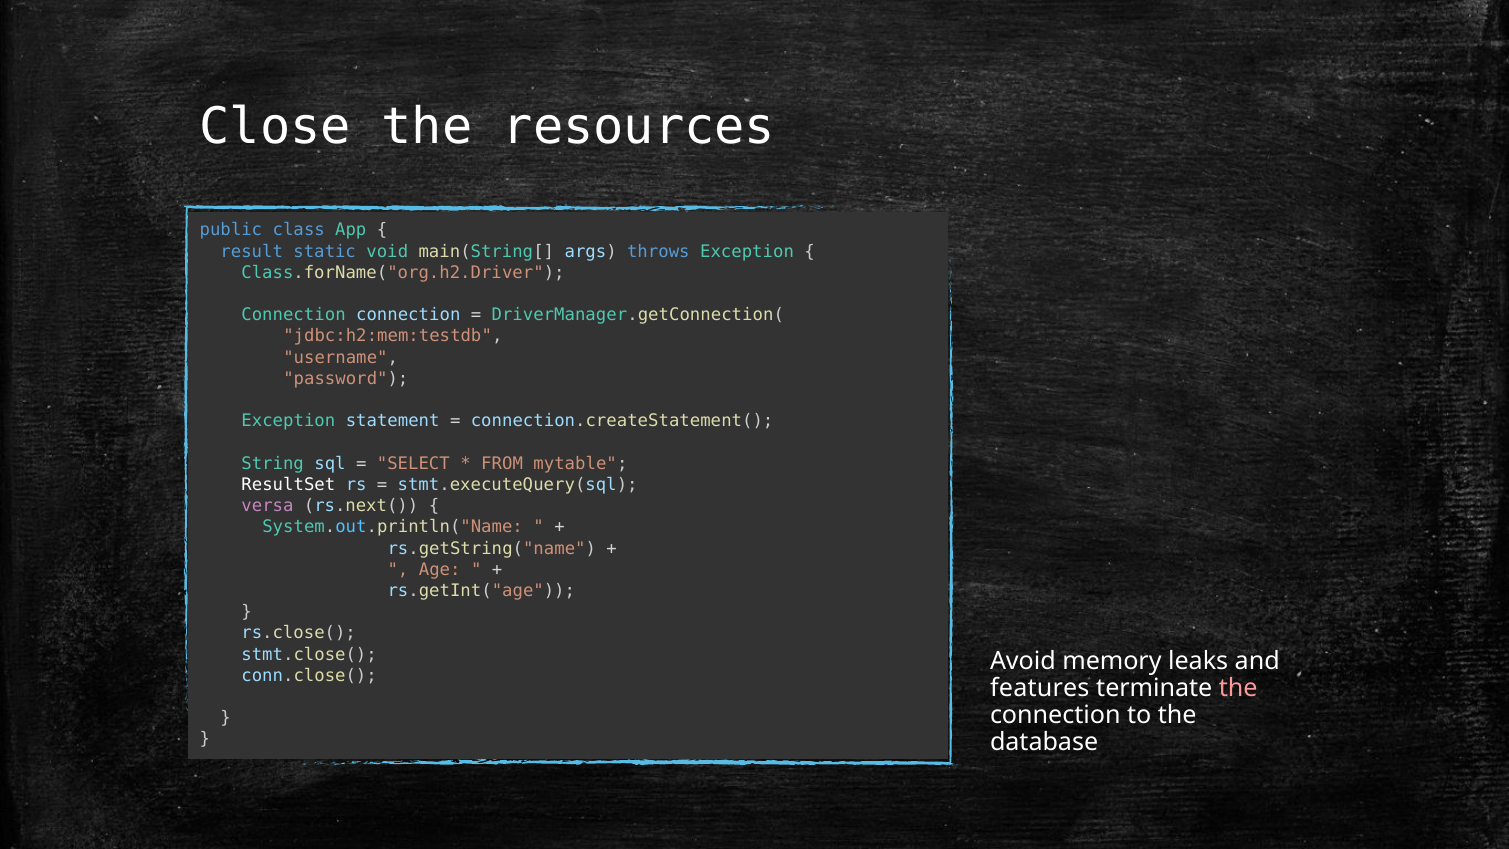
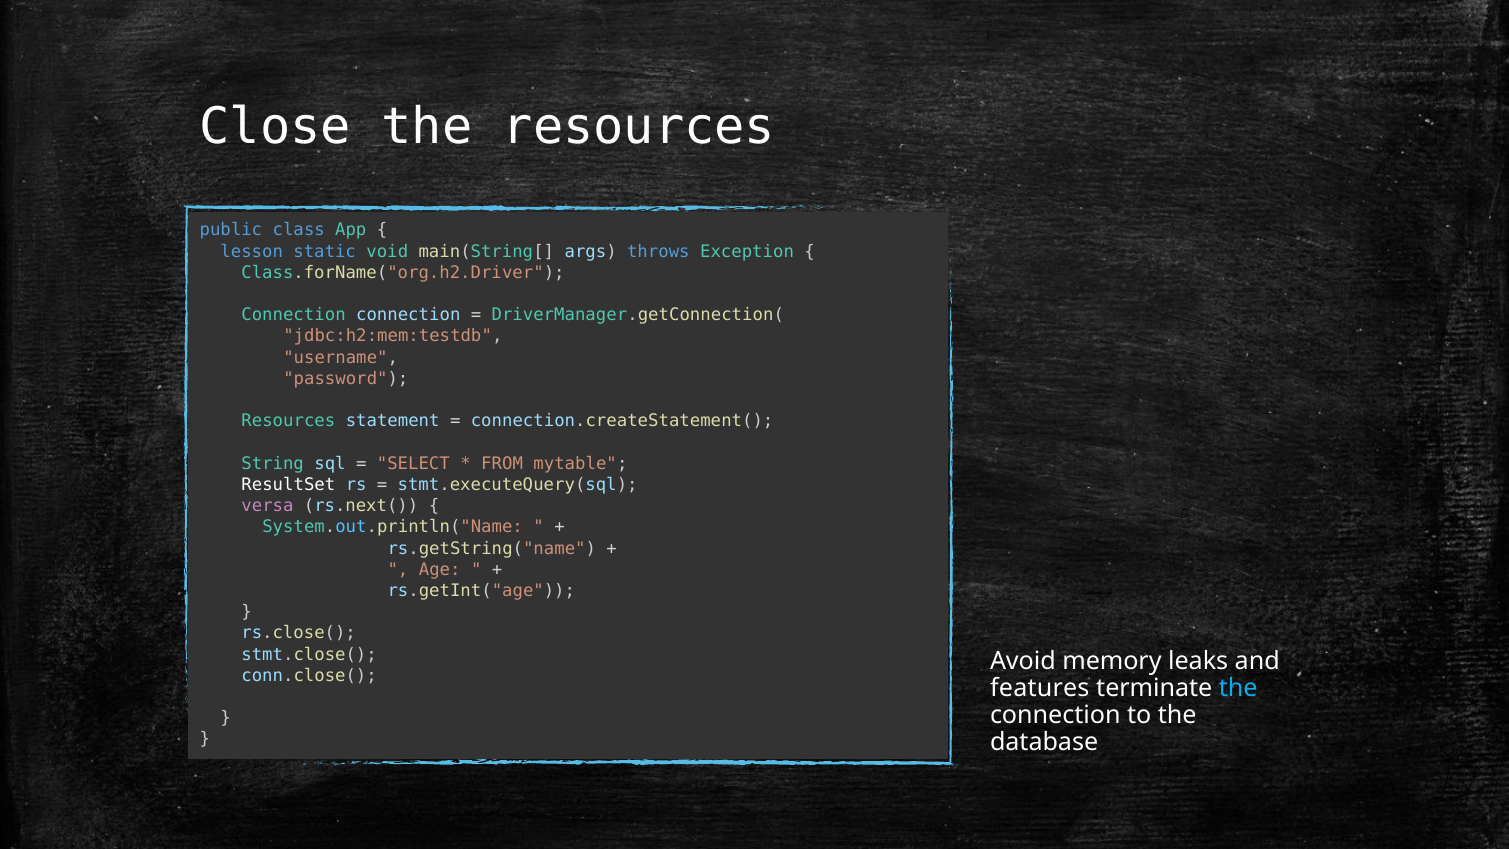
result: result -> lesson
Exception at (288, 421): Exception -> Resources
the at (1238, 688) colour: pink -> light blue
